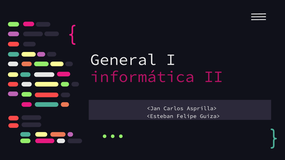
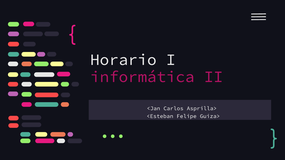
General: General -> Horario
